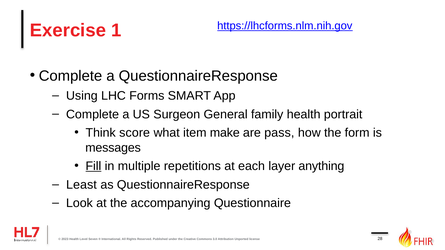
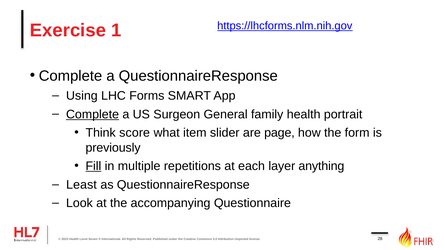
Complete at (93, 114) underline: none -> present
make: make -> slider
pass: pass -> page
messages: messages -> previously
